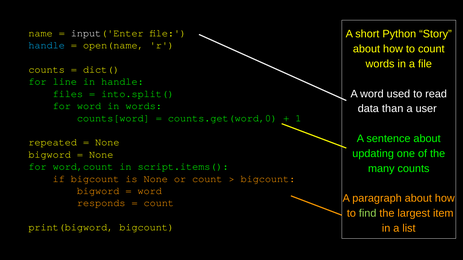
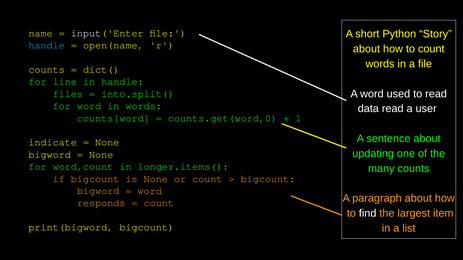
data than: than -> read
repeated: repeated -> indicate
script.items(: script.items( -> longer.items(
find colour: light green -> white
